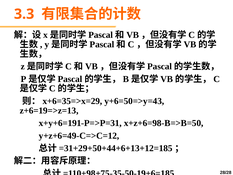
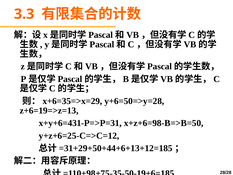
y+6=50=>y=43: y+6=50=>y=43 -> y+6=50=>y=28
x+y+6=191-P=>P=31: x+y+6=191-P=>P=31 -> x+y+6=431-P=>P=31
y+z+6=49-C=>C=12: y+z+6=49-C=>C=12 -> y+z+6=25-C=>C=12
